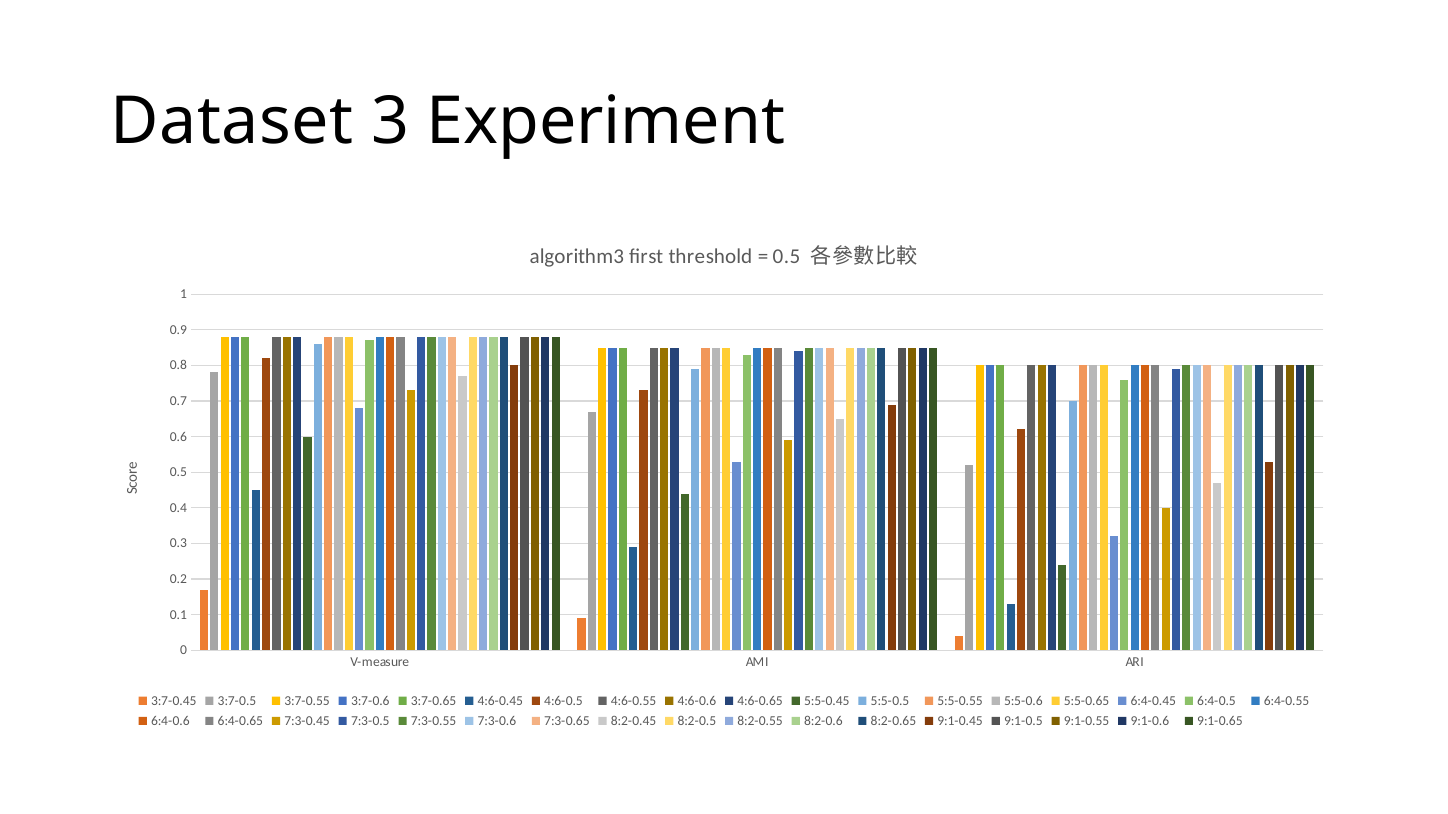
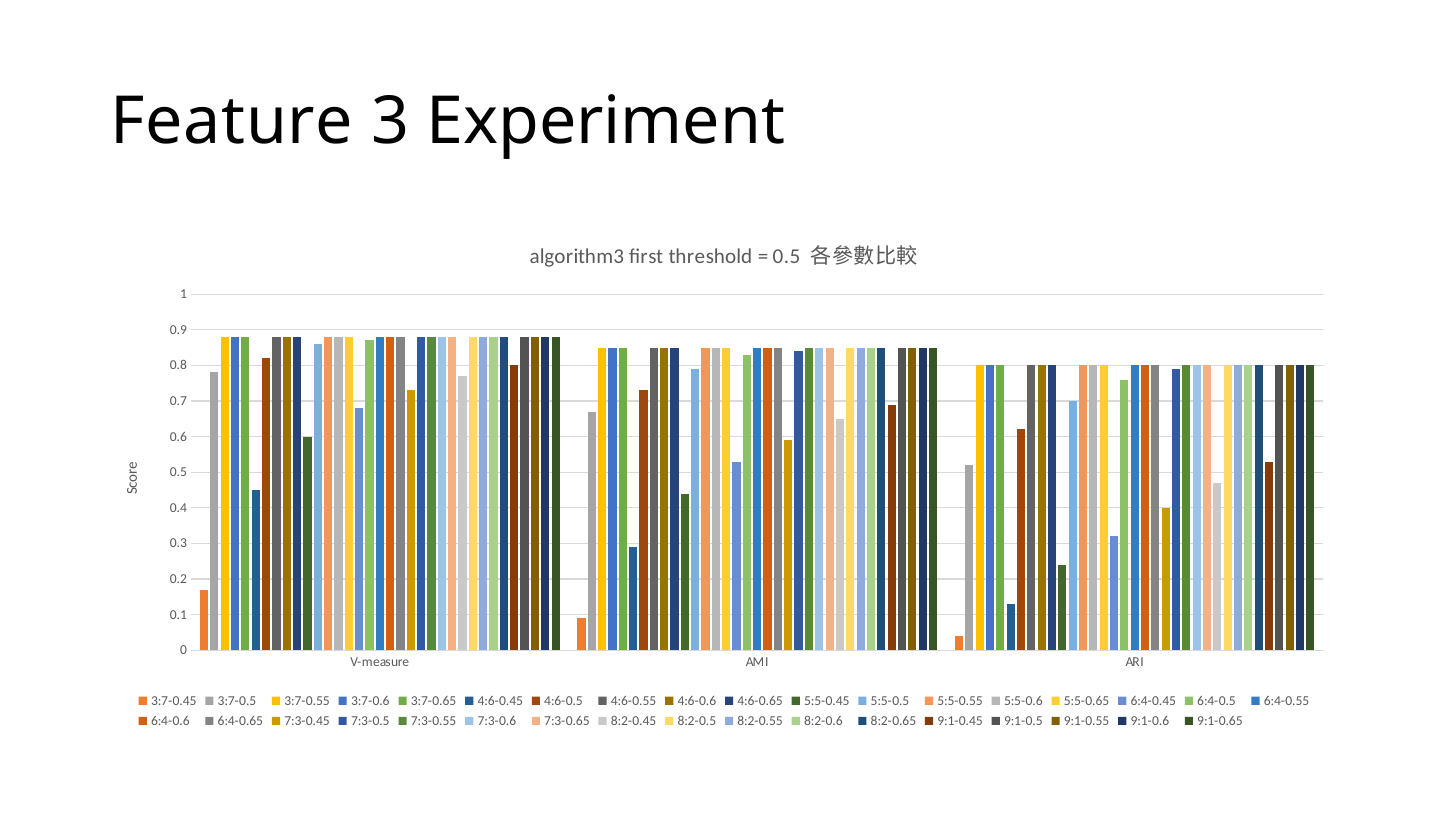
Dataset: Dataset -> Feature
